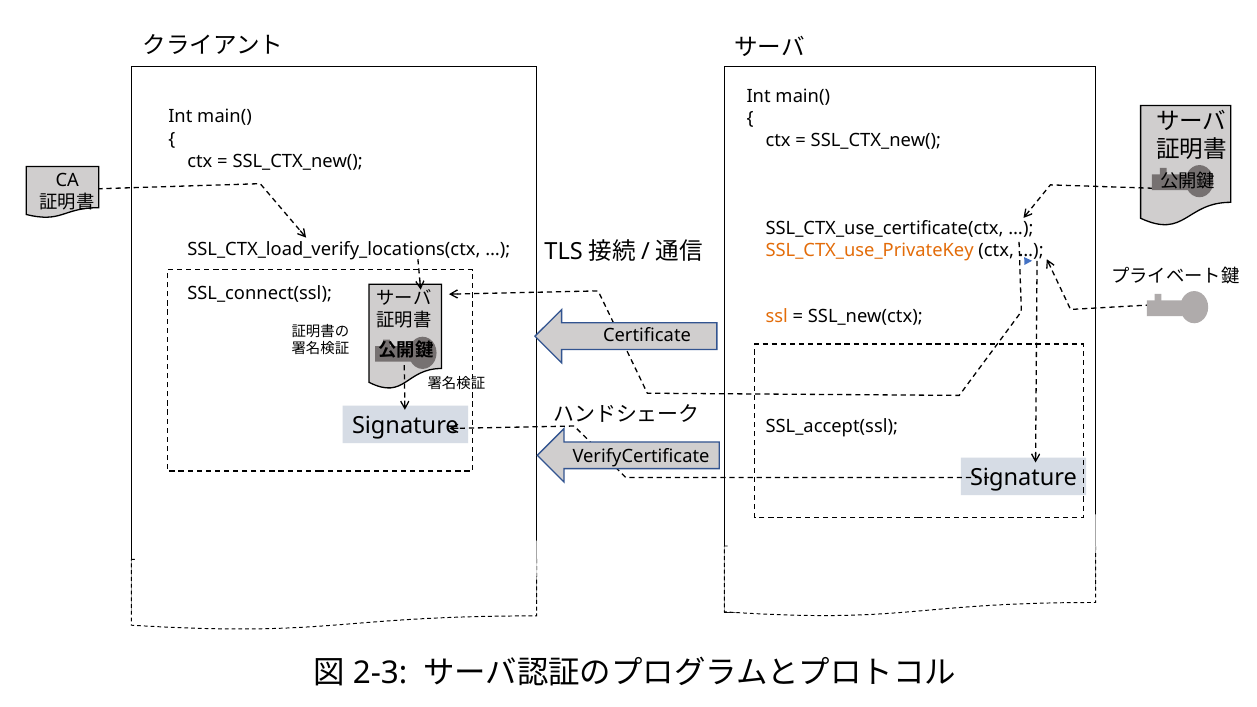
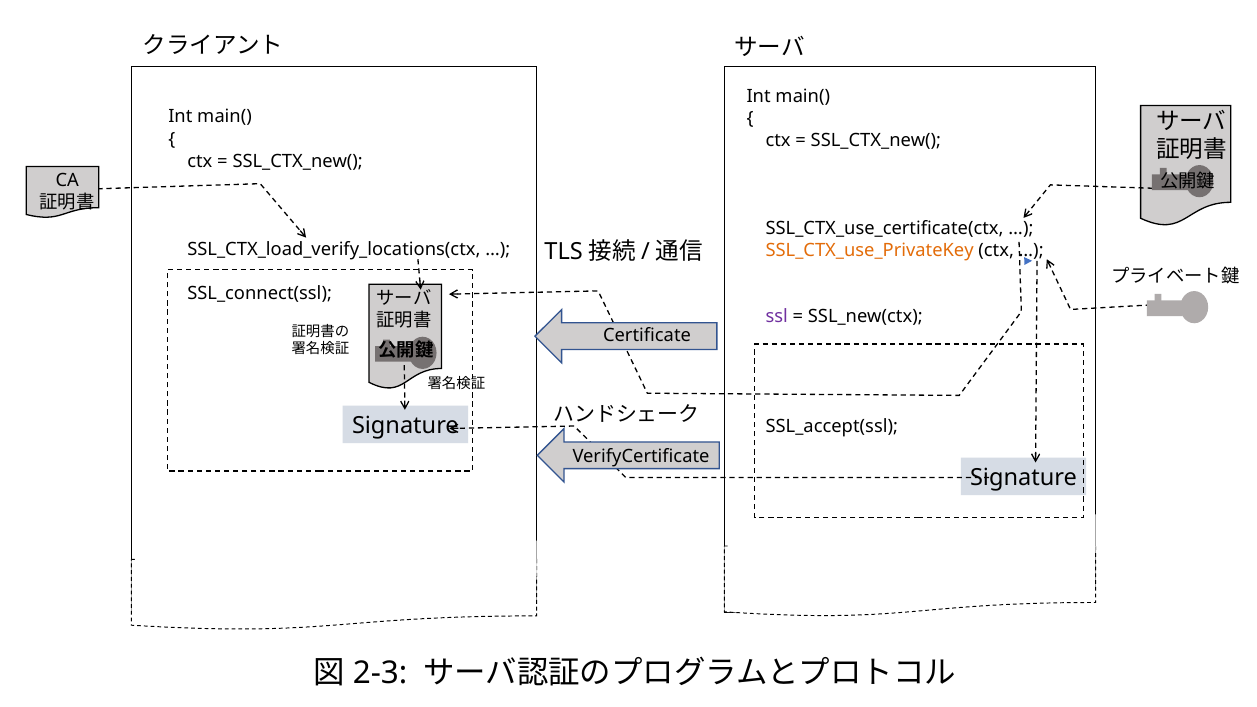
ssl colour: orange -> purple
